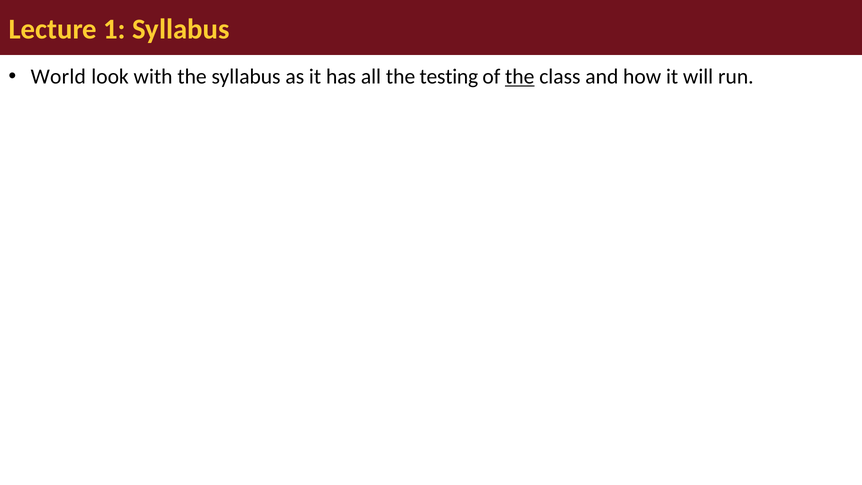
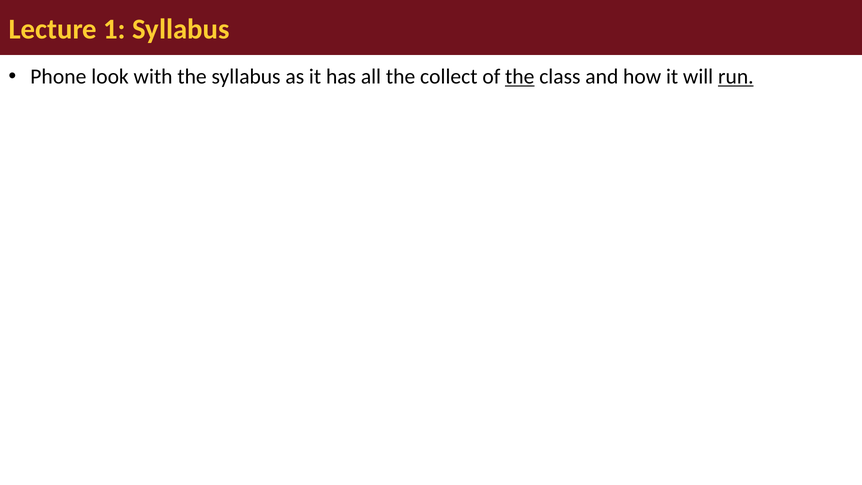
World: World -> Phone
testing: testing -> collect
run underline: none -> present
